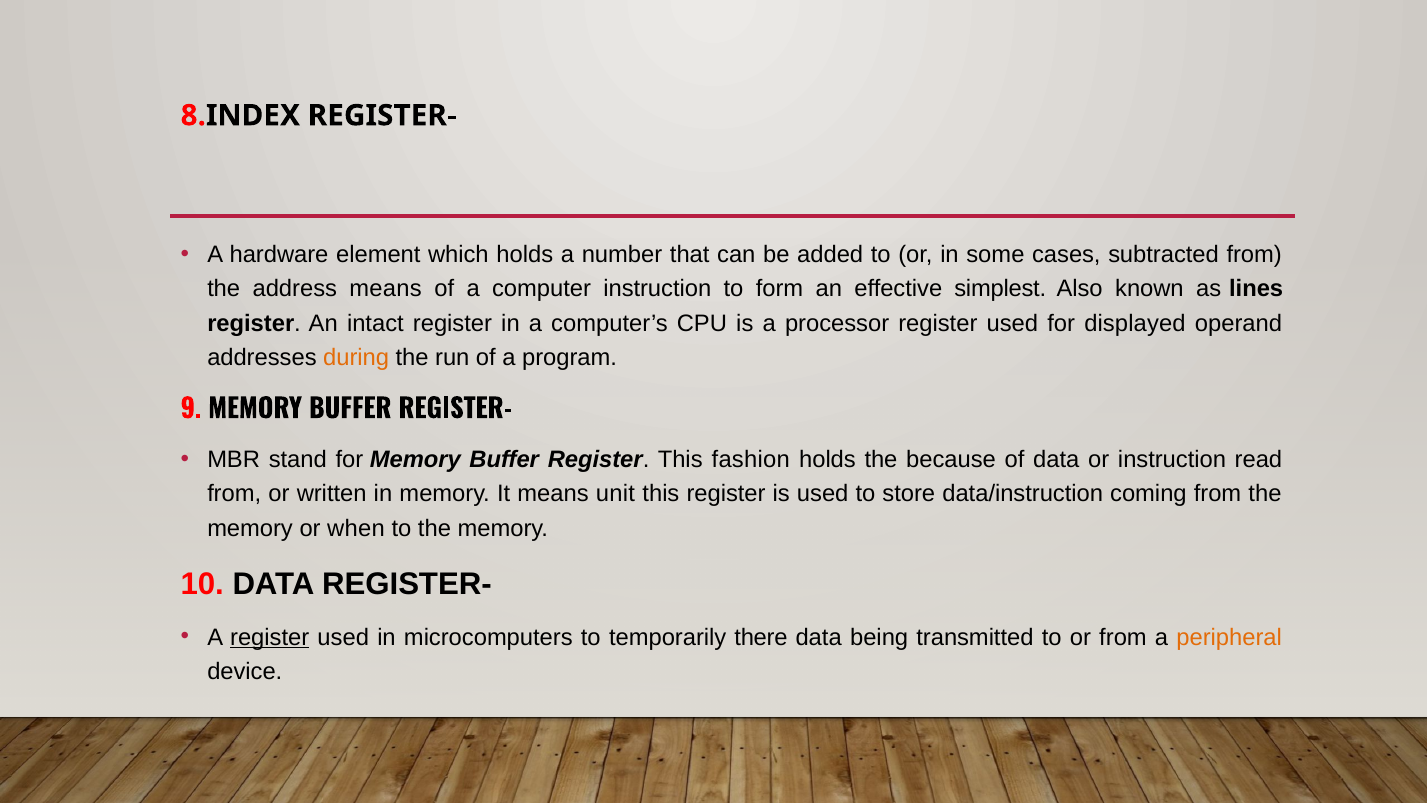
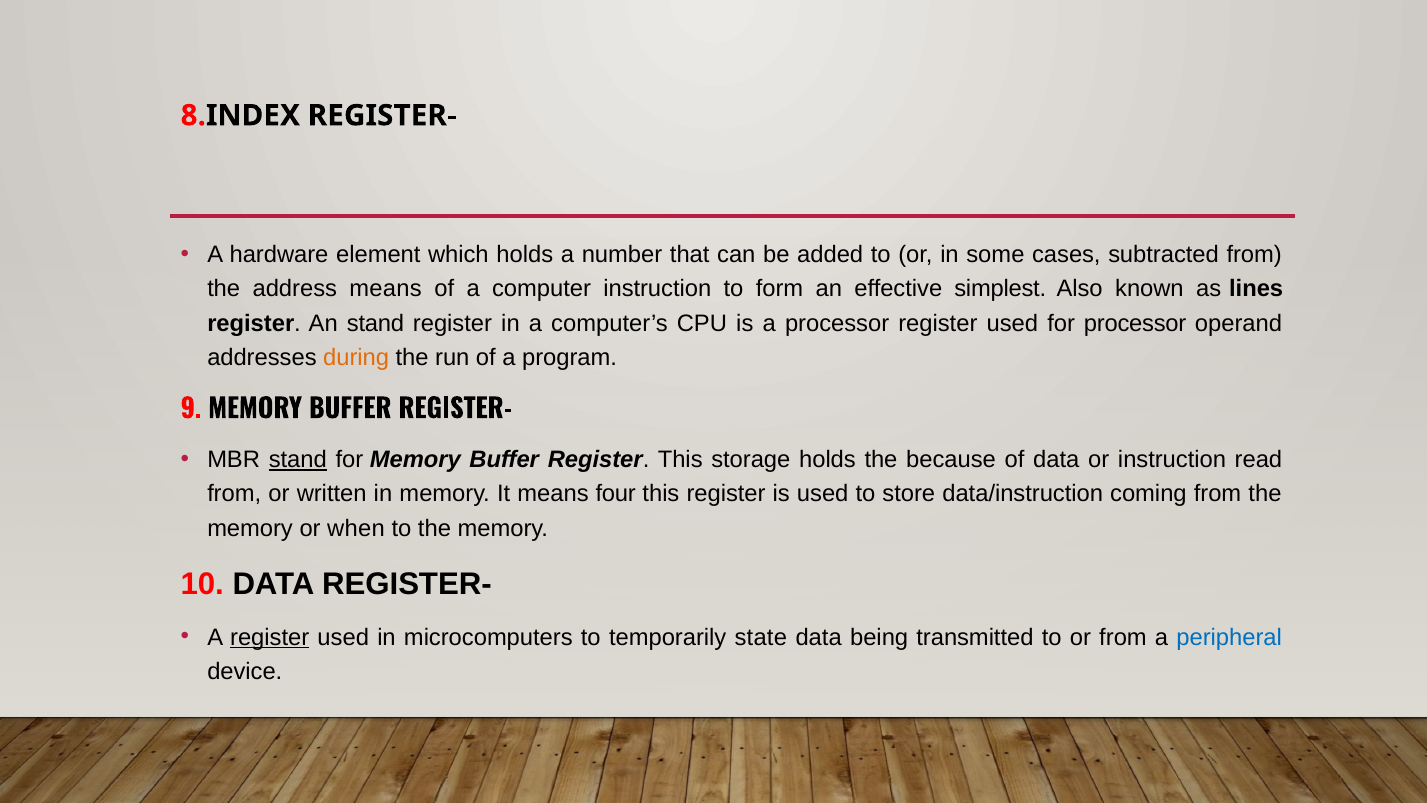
An intact: intact -> stand
for displayed: displayed -> processor
stand at (298, 460) underline: none -> present
fashion: fashion -> storage
unit: unit -> four
there: there -> state
peripheral colour: orange -> blue
